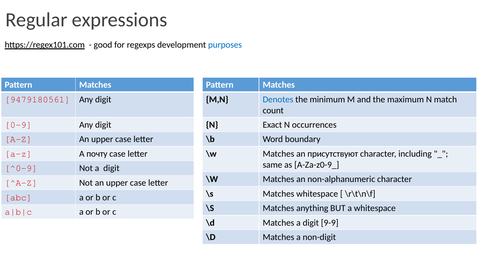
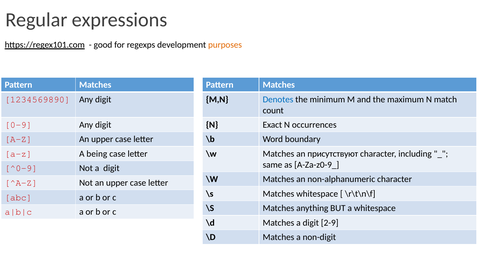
purposes colour: blue -> orange
9479180561: 9479180561 -> 1234569890
почту: почту -> being
9-9: 9-9 -> 2-9
